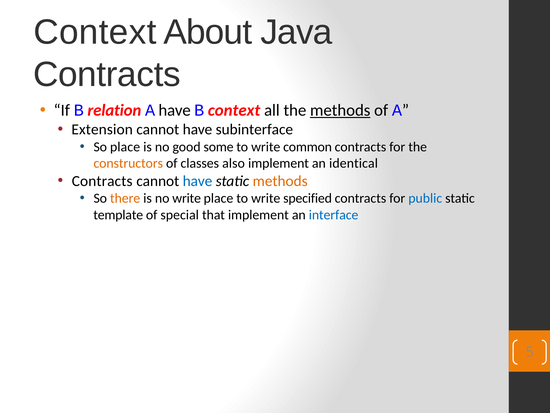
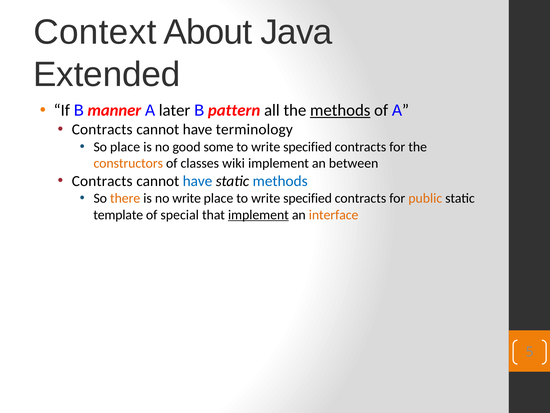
Contracts at (107, 74): Contracts -> Extended
relation: relation -> manner
A have: have -> later
B context: context -> pattern
Extension at (102, 129): Extension -> Contracts
subinterface: subinterface -> terminology
common at (308, 147): common -> specified
also: also -> wiki
identical: identical -> between
methods at (280, 181) colour: orange -> blue
public colour: blue -> orange
implement at (258, 215) underline: none -> present
interface colour: blue -> orange
